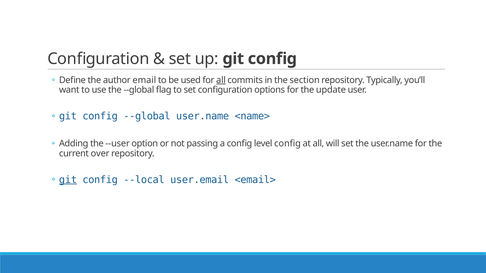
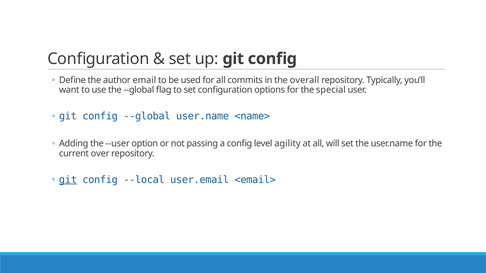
all at (221, 80) underline: present -> none
section: section -> overall
update: update -> special
level config: config -> agility
